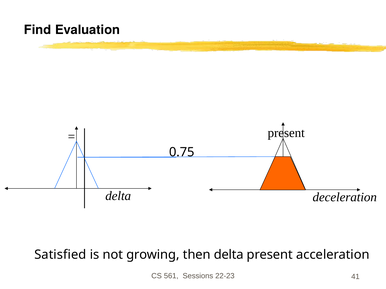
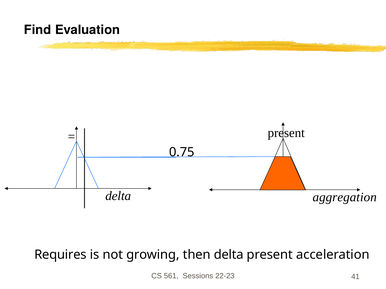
deceleration: deceleration -> aggregation
Satisfied: Satisfied -> Requires
